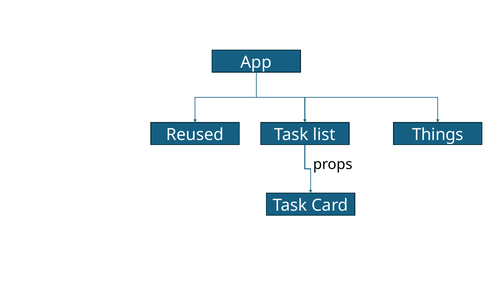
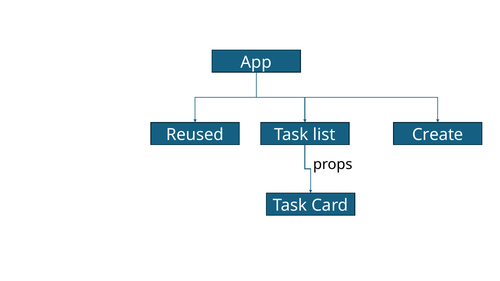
Things: Things -> Create
